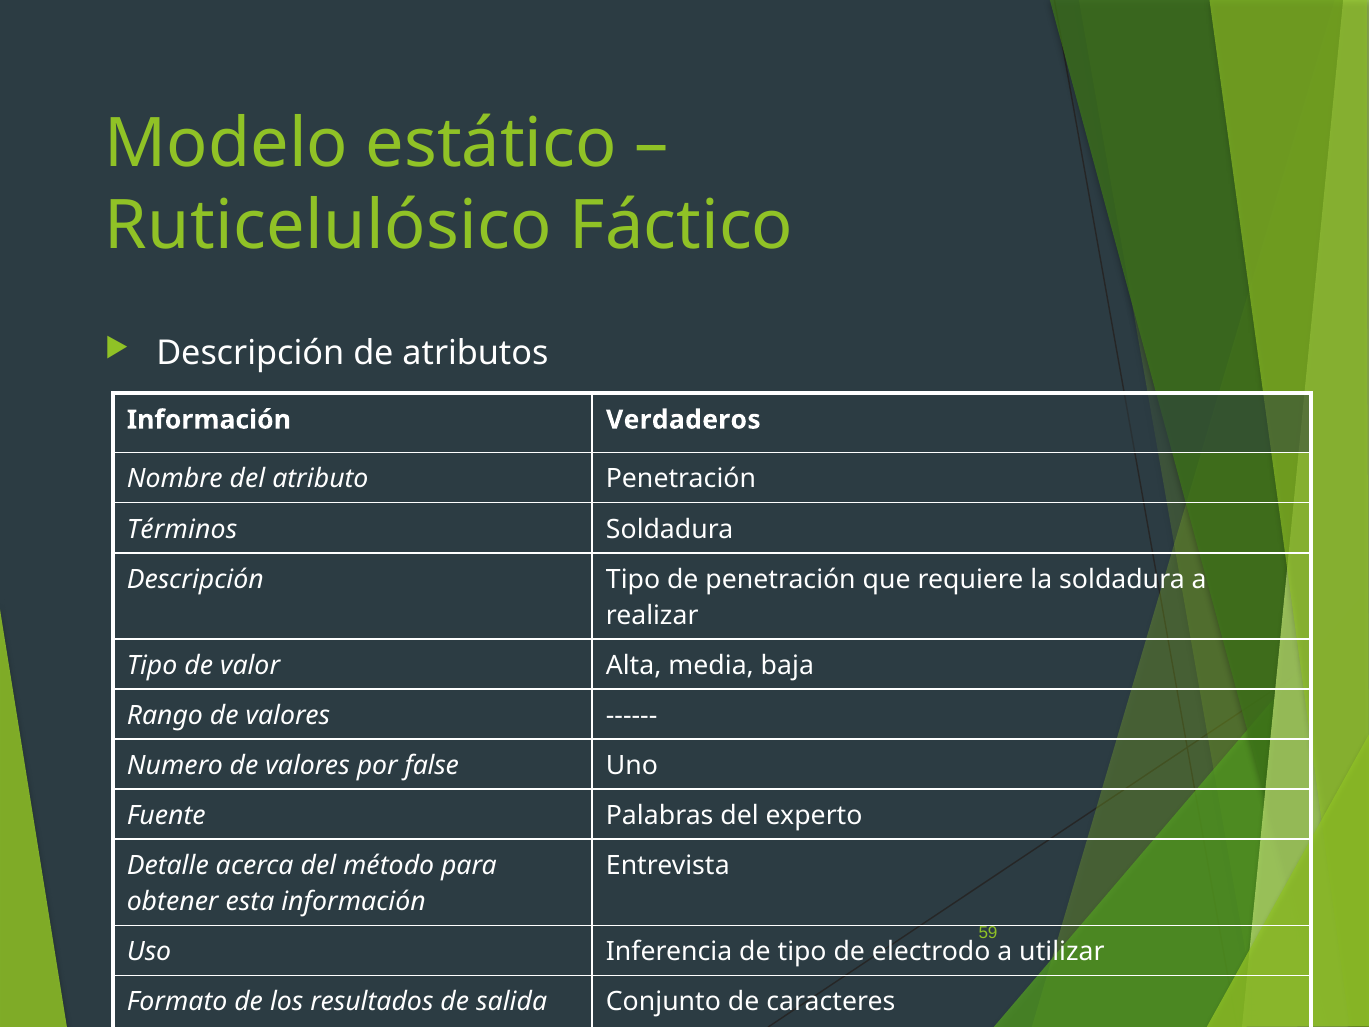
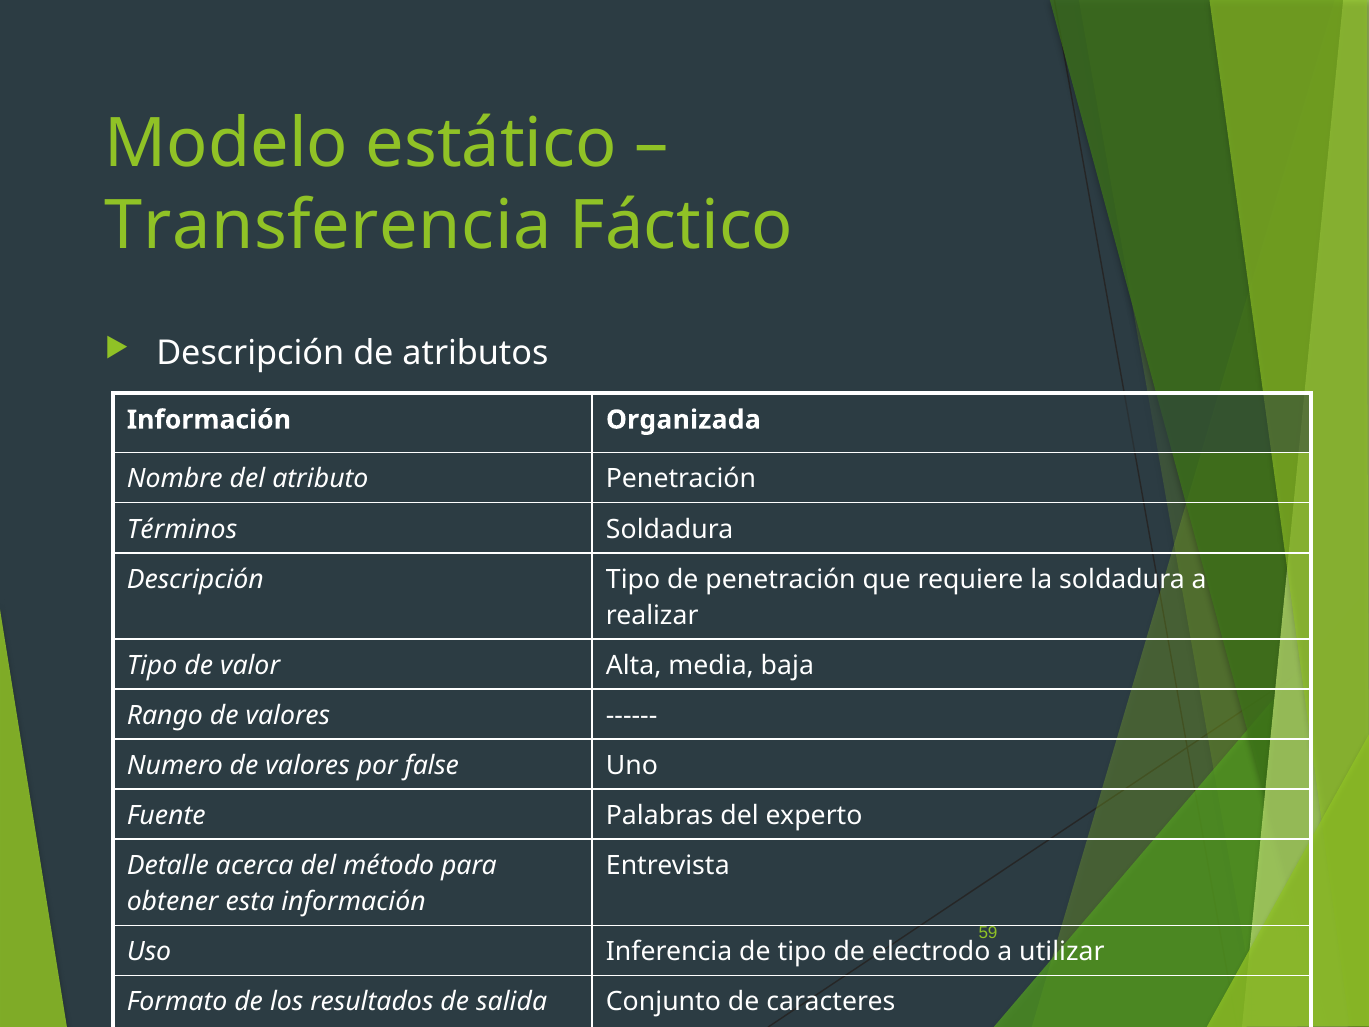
Ruticelulósico: Ruticelulósico -> Transferencia
Verdaderos: Verdaderos -> Organizada
